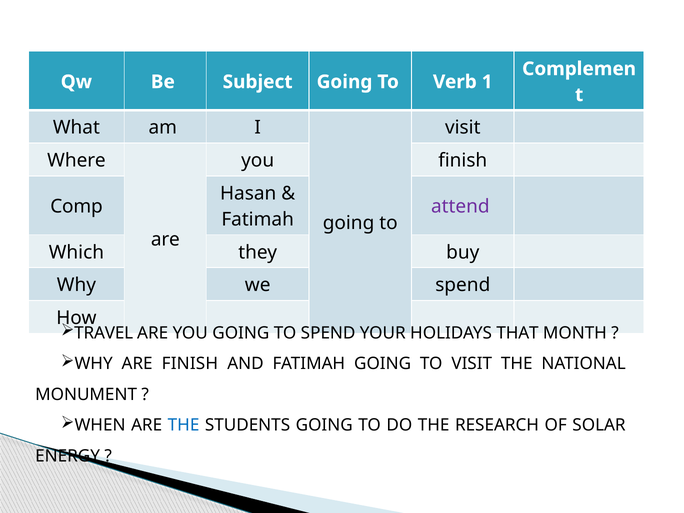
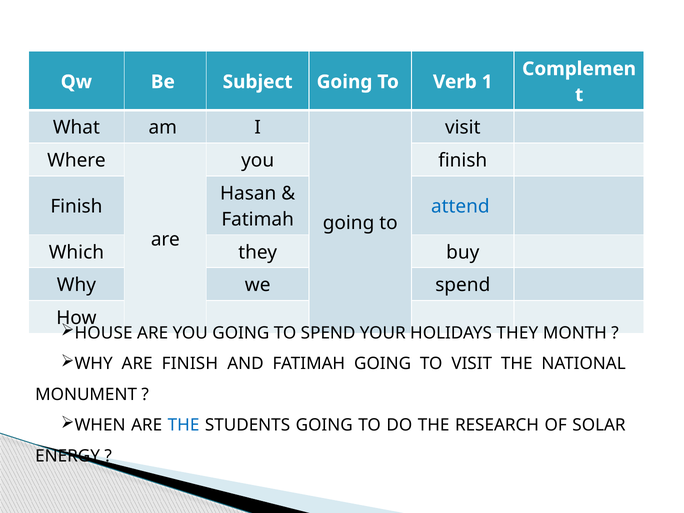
Comp at (76, 206): Comp -> Finish
attend colour: purple -> blue
TRAVEL: TRAVEL -> HOUSE
HOLIDAYS THAT: THAT -> THEY
